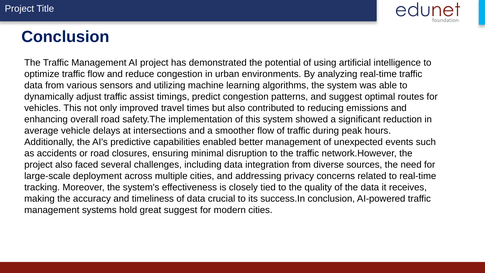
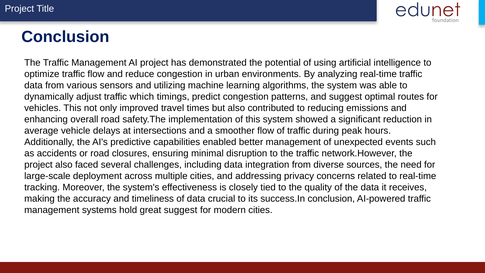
assist: assist -> which
